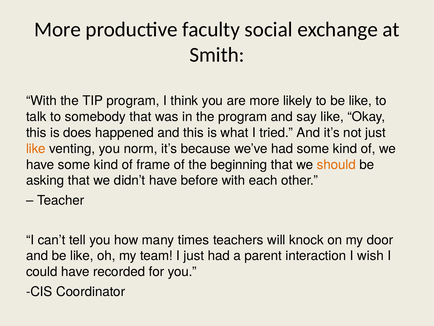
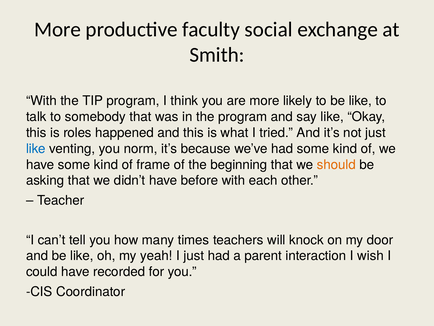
does: does -> roles
like at (36, 149) colour: orange -> blue
team: team -> yeah
